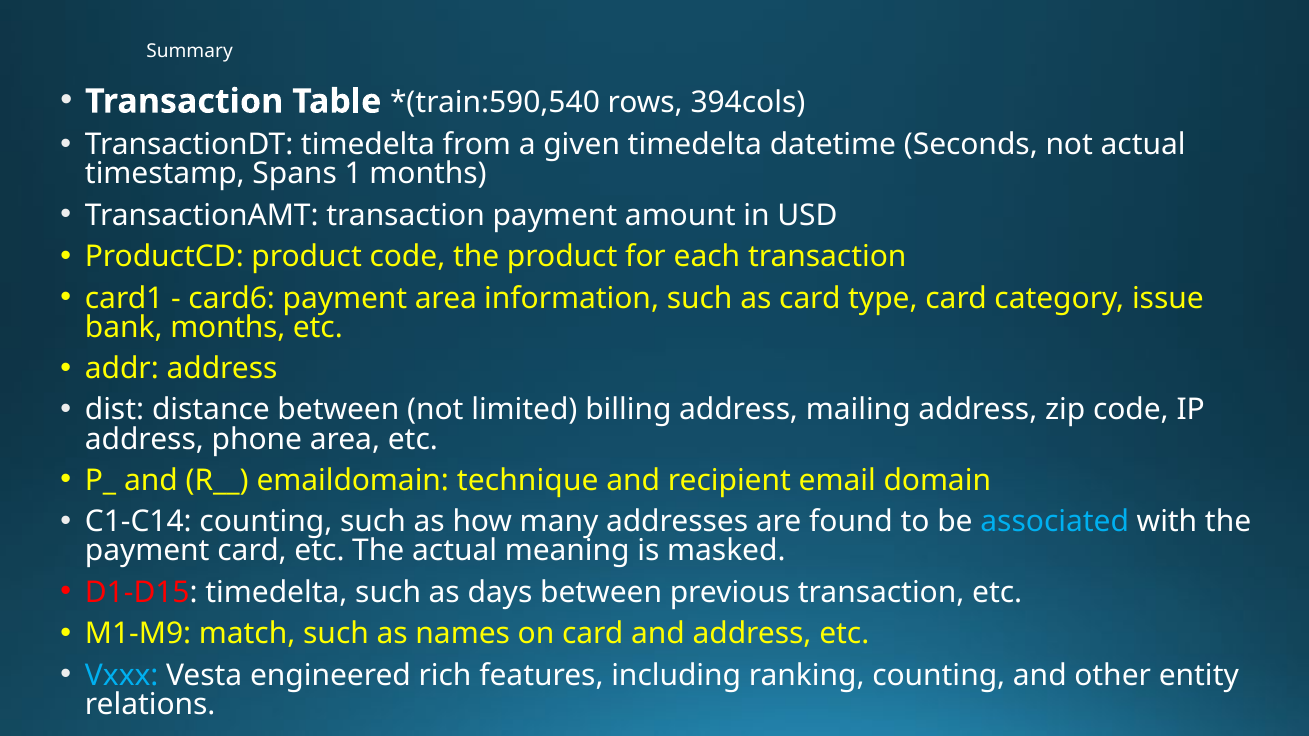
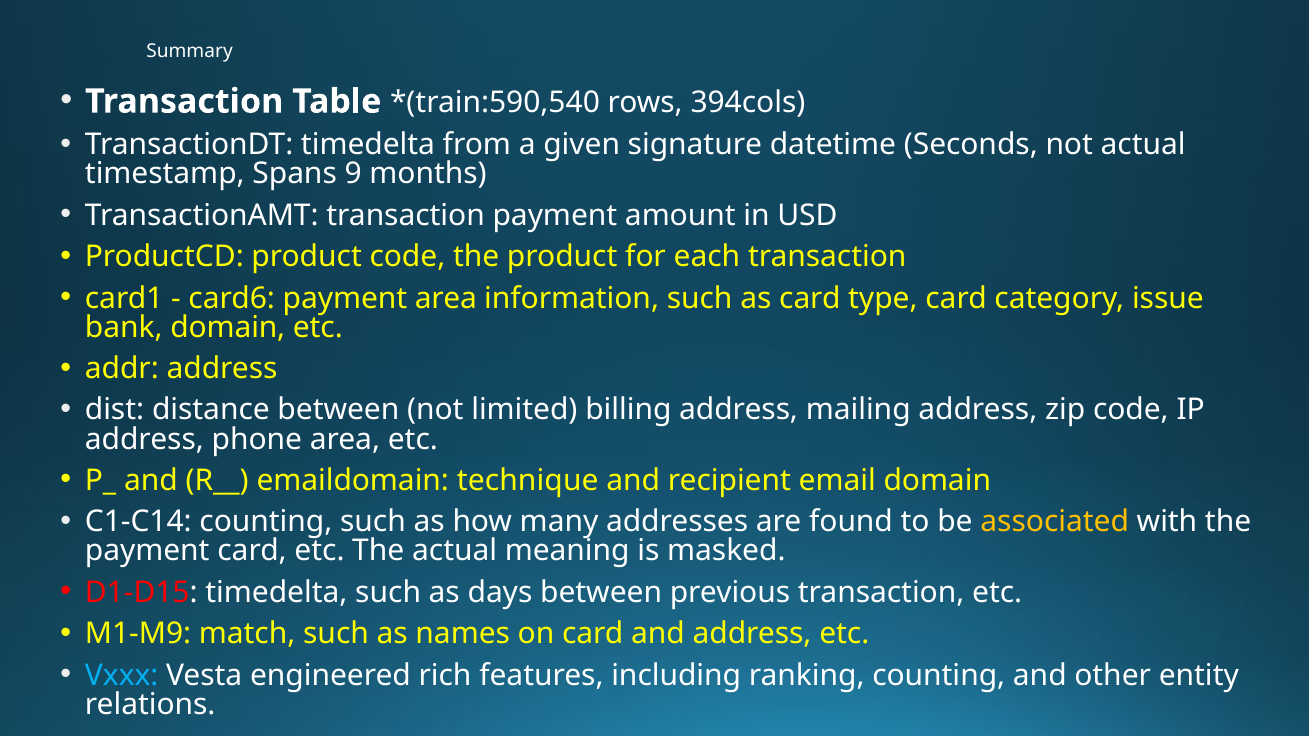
given timedelta: timedelta -> signature
1: 1 -> 9
bank months: months -> domain
associated colour: light blue -> yellow
